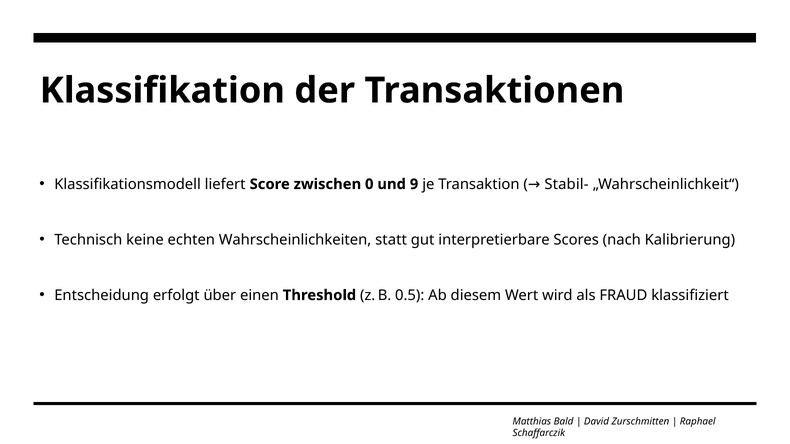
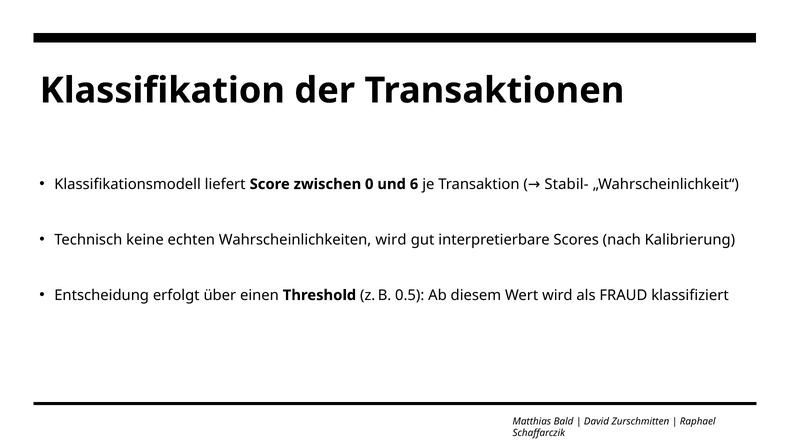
9: 9 -> 6
Wahrscheinlichkeiten statt: statt -> wird
